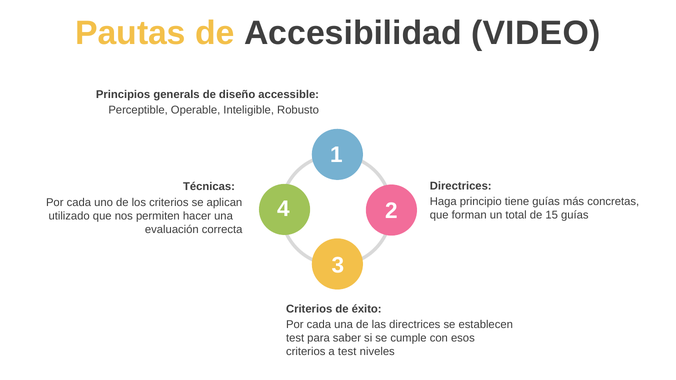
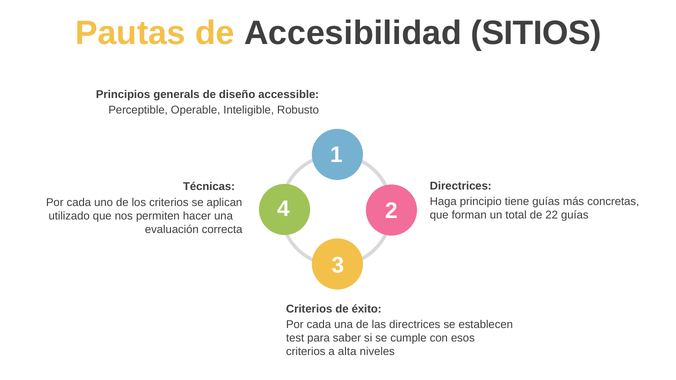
VIDEO: VIDEO -> SITIOS
15: 15 -> 22
a test: test -> alta
